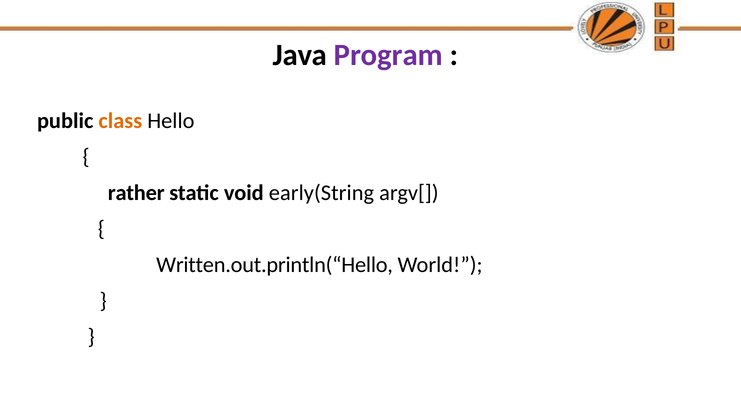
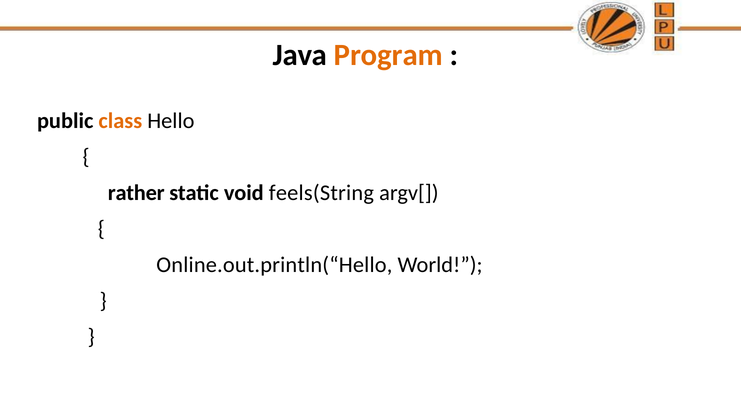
Program colour: purple -> orange
early(String: early(String -> feels(String
Written.out.println(“Hello: Written.out.println(“Hello -> Online.out.println(“Hello
